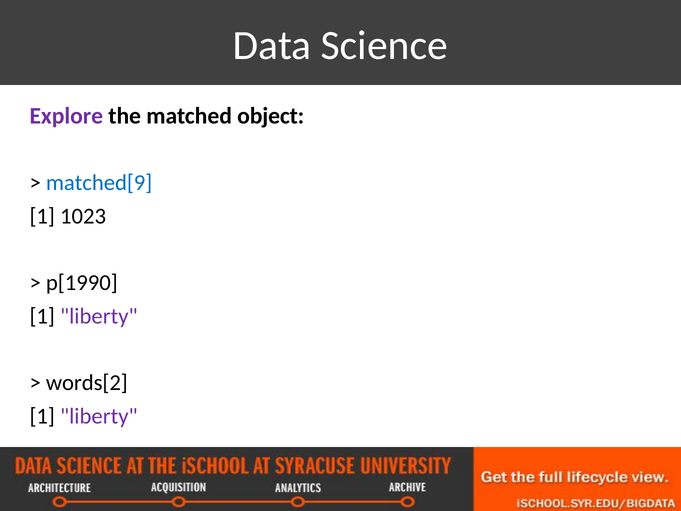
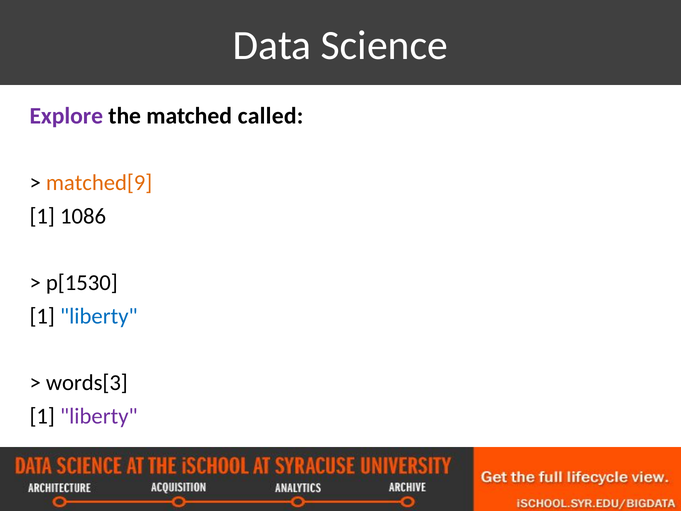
object: object -> called
matched[9 colour: blue -> orange
1023: 1023 -> 1086
p[1990: p[1990 -> p[1530
liberty at (99, 316) colour: purple -> blue
words[2: words[2 -> words[3
